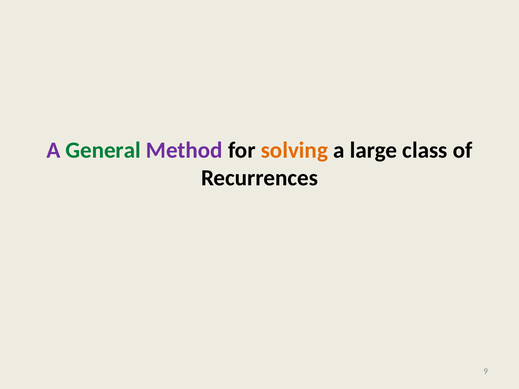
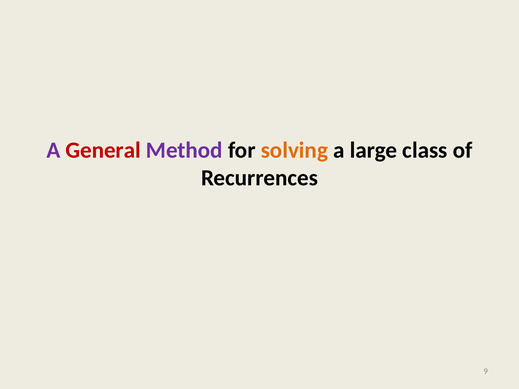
General colour: green -> red
